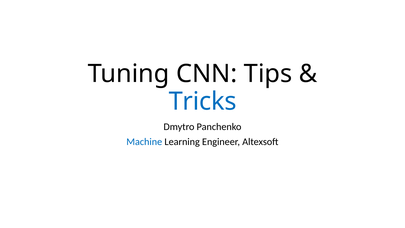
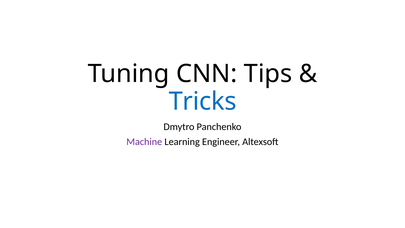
Machine colour: blue -> purple
